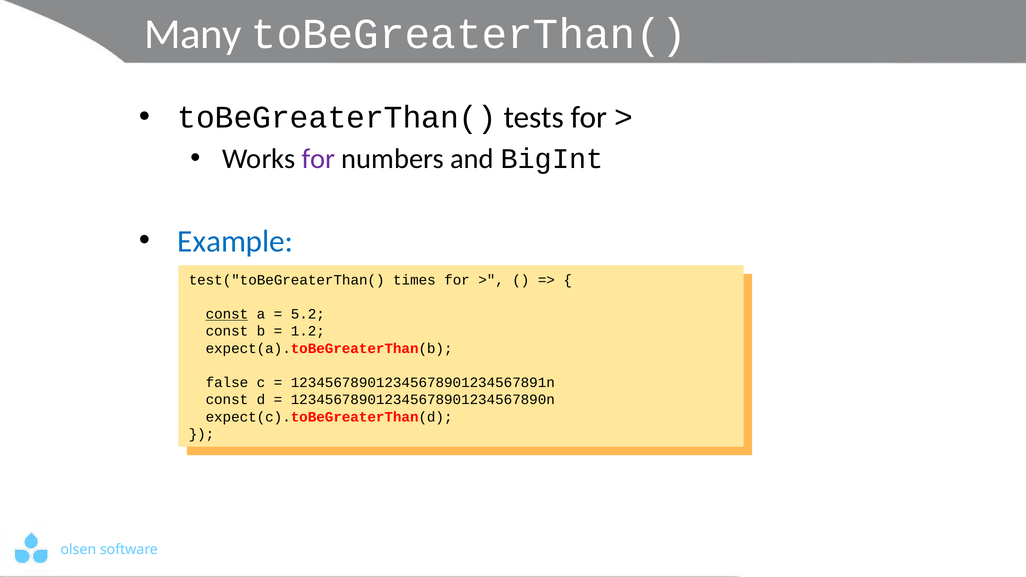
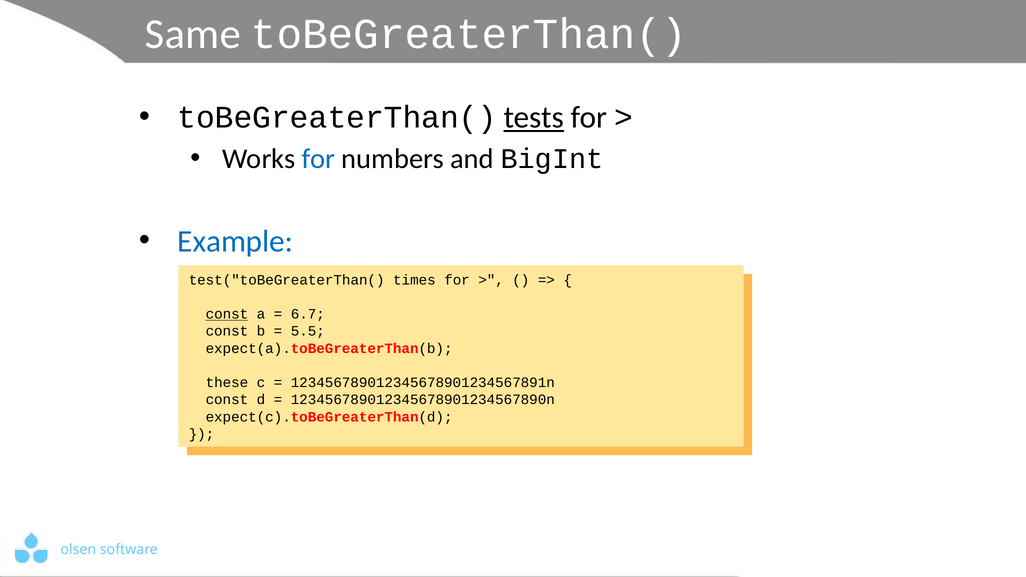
Many: Many -> Same
tests at (534, 118) underline: none -> present
for at (318, 159) colour: purple -> blue
5.2: 5.2 -> 6.7
1.2: 1.2 -> 5.5
false: false -> these
